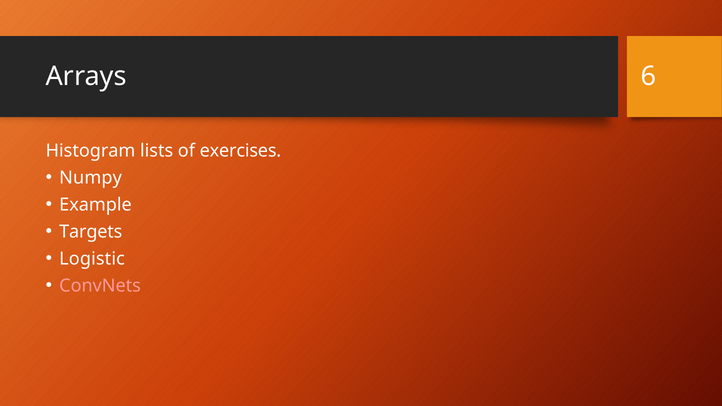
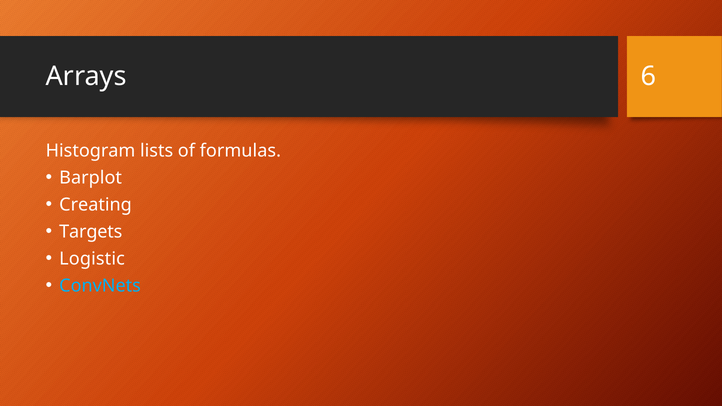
exercises: exercises -> formulas
Numpy: Numpy -> Barplot
Example: Example -> Creating
ConvNets colour: pink -> light blue
